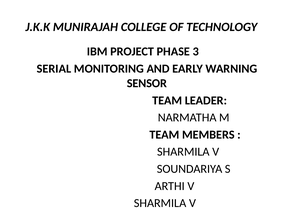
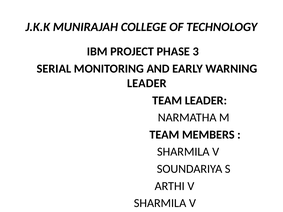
SENSOR at (147, 83): SENSOR -> LEADER
